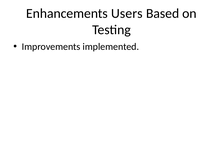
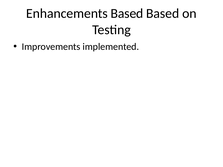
Enhancements Users: Users -> Based
